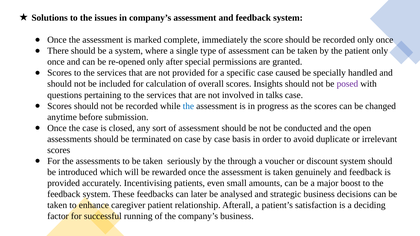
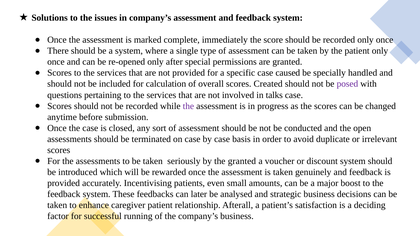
Insights: Insights -> Created
the at (188, 106) colour: blue -> purple
the through: through -> granted
